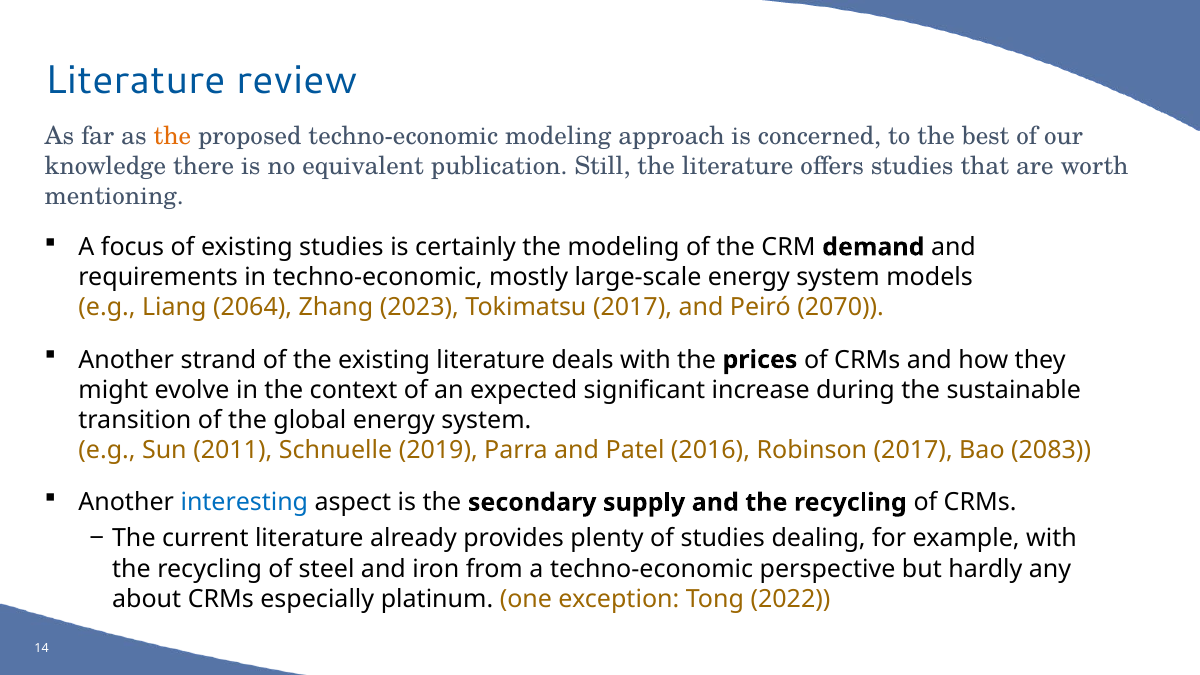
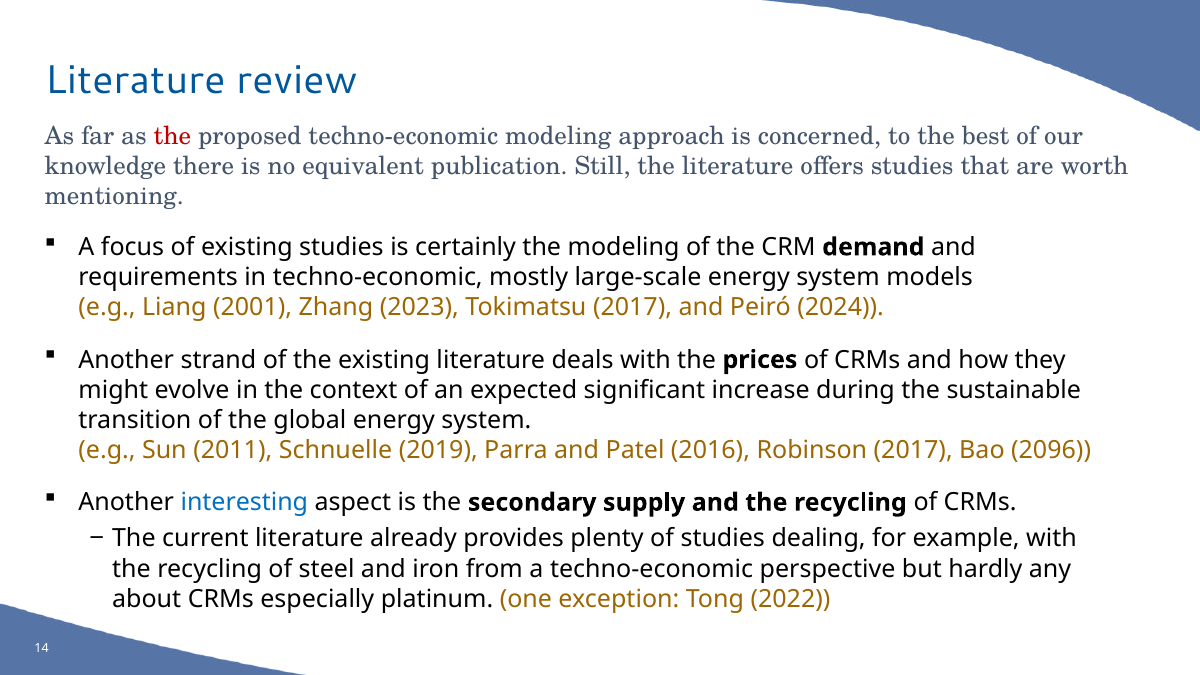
the at (172, 136) colour: orange -> red
2064: 2064 -> 2001
2070: 2070 -> 2024
2083: 2083 -> 2096
